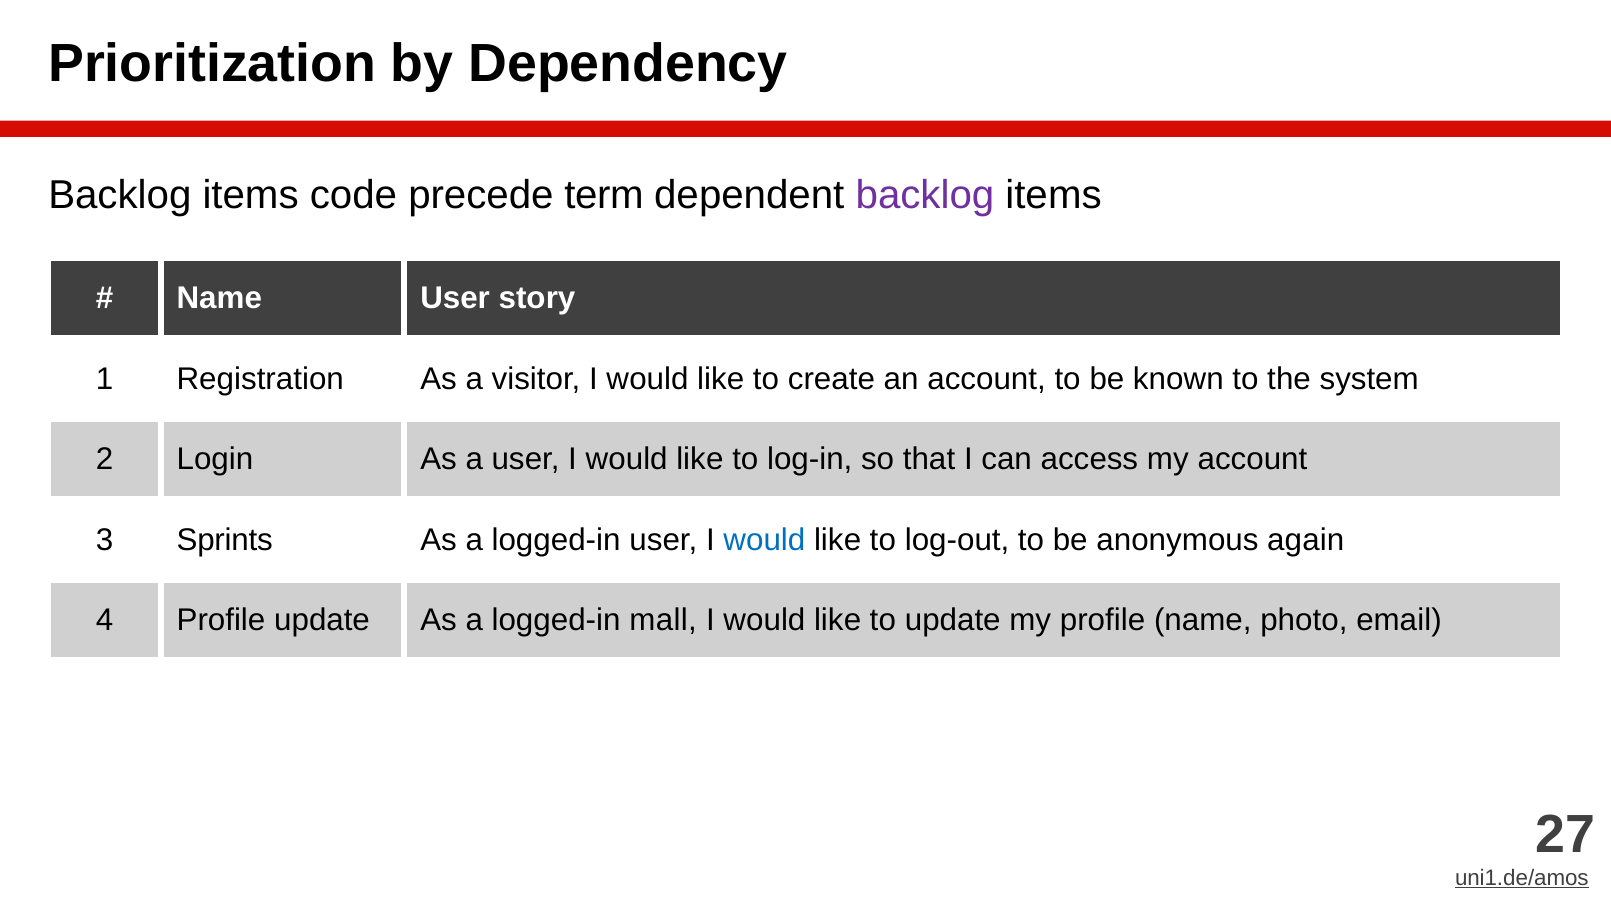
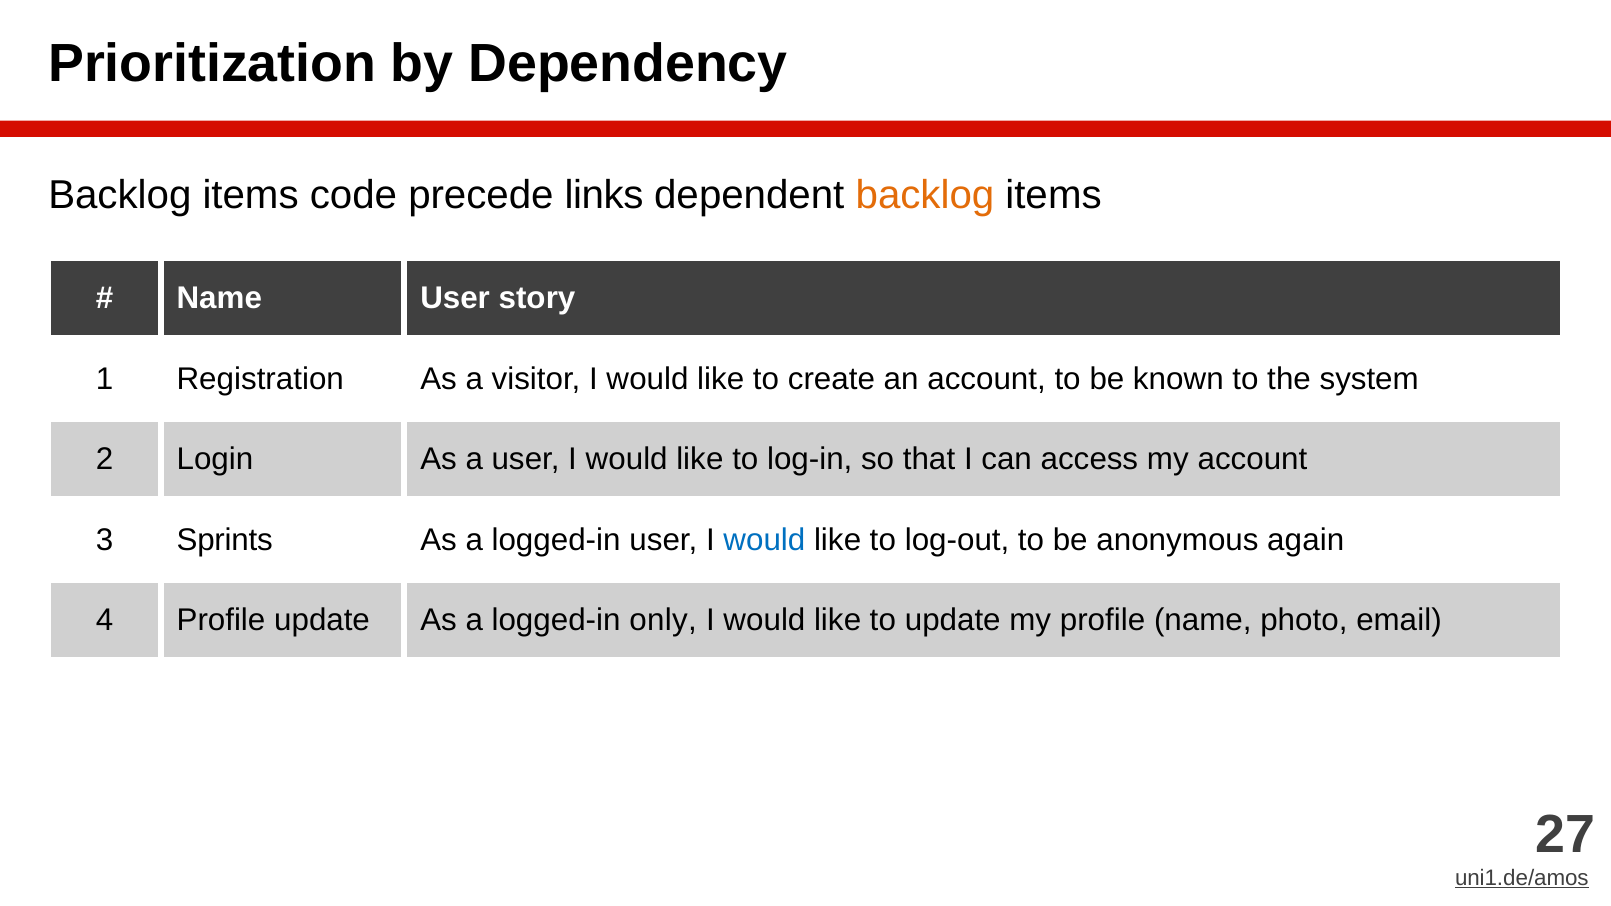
term: term -> links
backlog at (925, 195) colour: purple -> orange
mall: mall -> only
